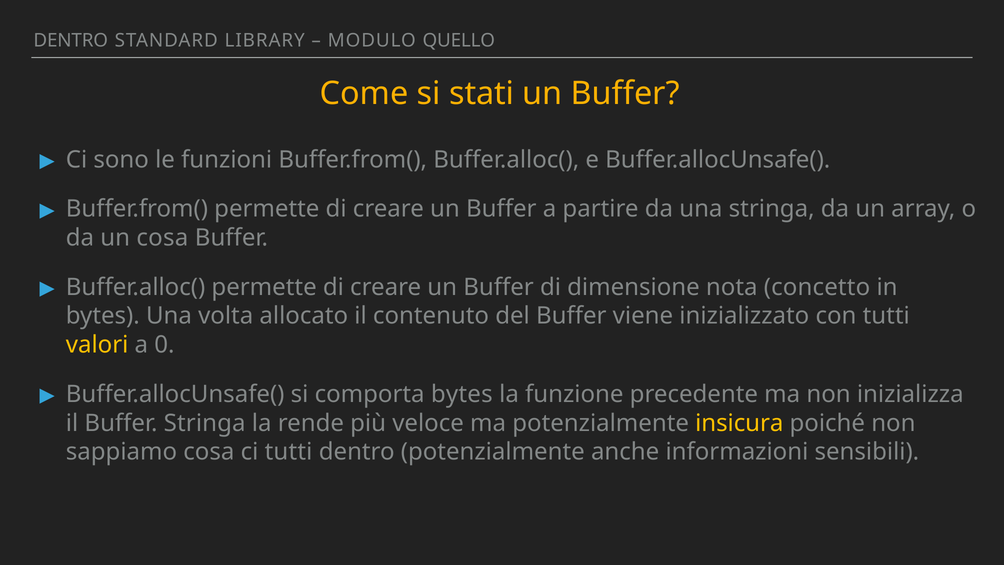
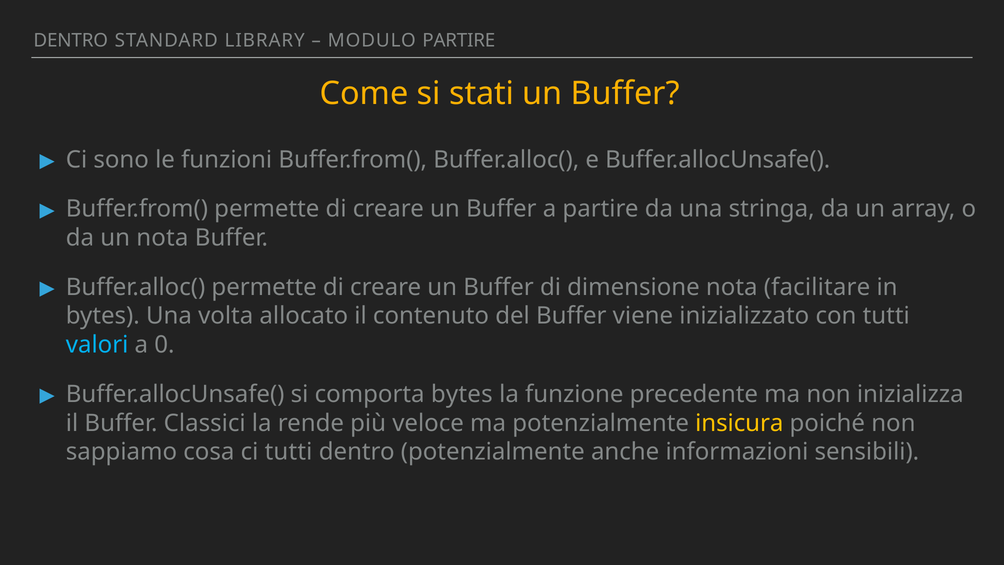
MODULO QUELLO: QUELLO -> PARTIRE
un cosa: cosa -> nota
concetto: concetto -> facilitare
valori colour: yellow -> light blue
Buffer Stringa: Stringa -> Classici
